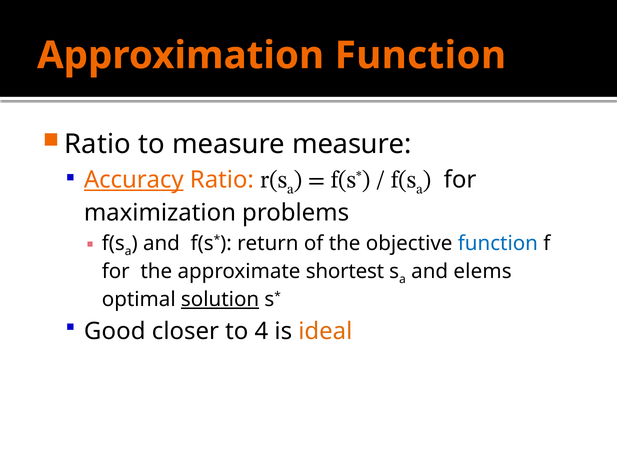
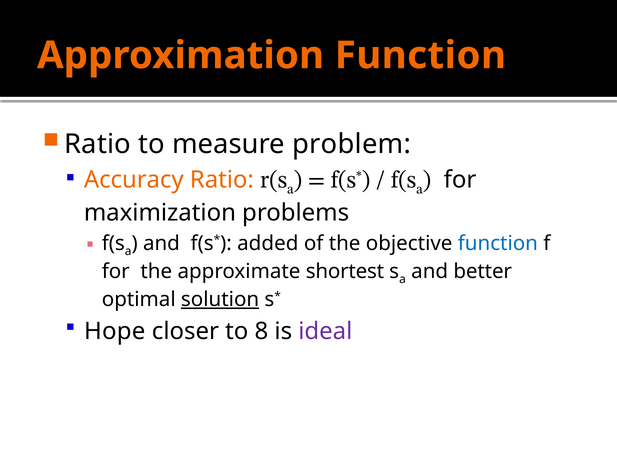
measure measure: measure -> problem
Accuracy underline: present -> none
return: return -> added
elems: elems -> better
Good: Good -> Hope
4: 4 -> 8
ideal colour: orange -> purple
